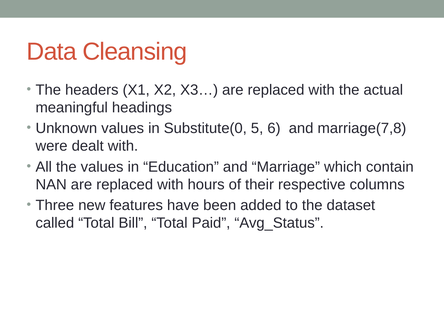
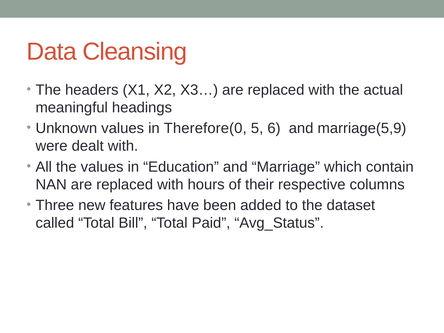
Substitute(0: Substitute(0 -> Therefore(0
marriage(7,8: marriage(7,8 -> marriage(5,9
